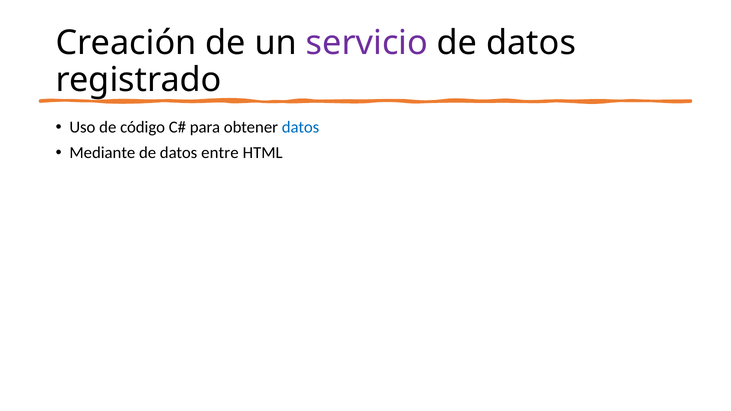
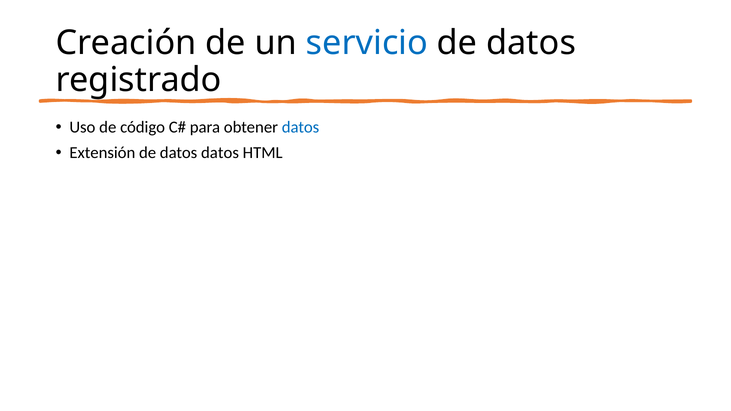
servicio colour: purple -> blue
Mediante: Mediante -> Extensión
datos entre: entre -> datos
